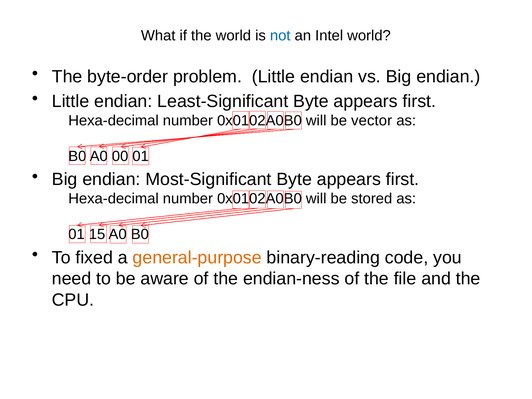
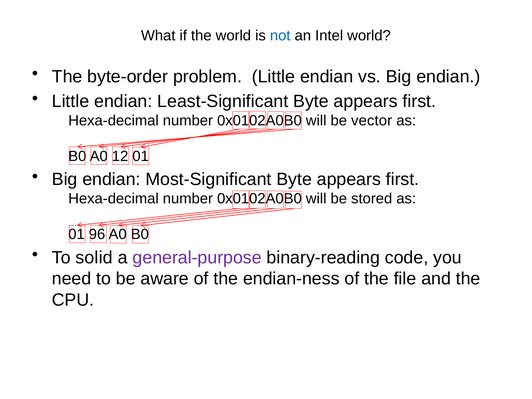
00: 00 -> 12
15: 15 -> 96
fixed: fixed -> solid
general-purpose colour: orange -> purple
